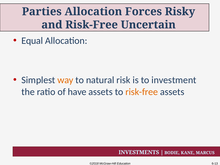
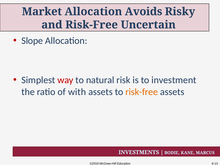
Parties: Parties -> Market
Forces: Forces -> Avoids
Equal: Equal -> Slope
way colour: orange -> red
have: have -> with
